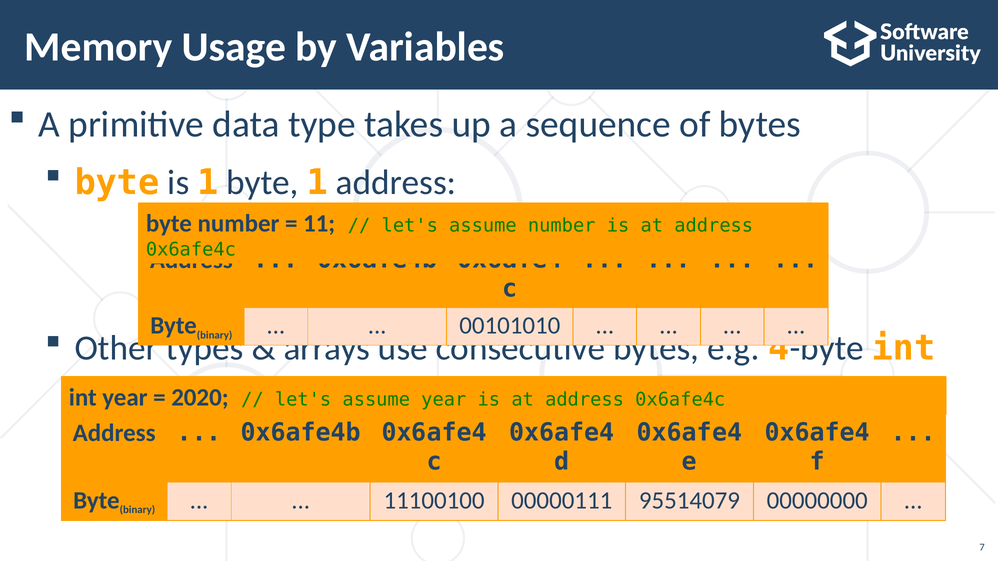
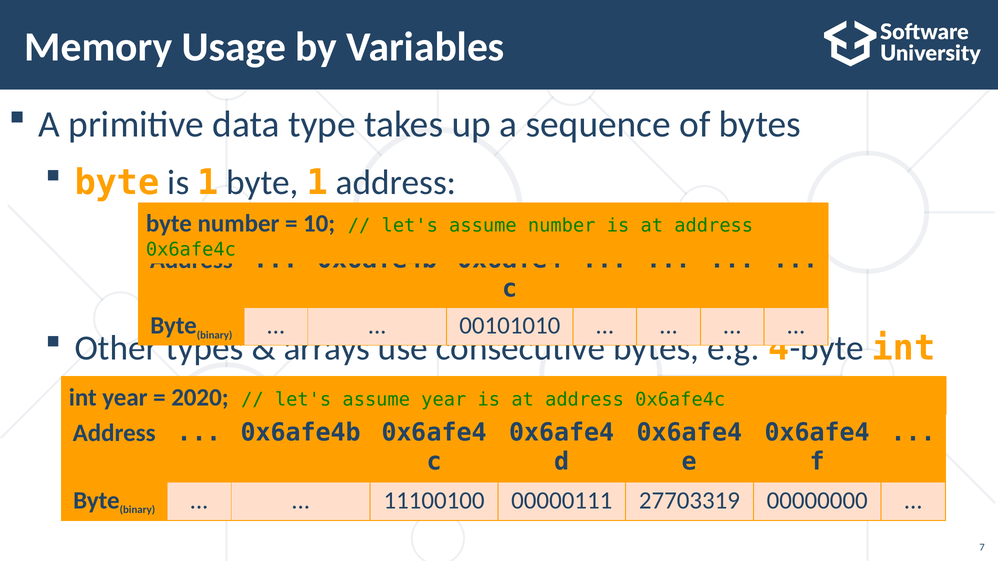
11: 11 -> 10
95514079: 95514079 -> 27703319
